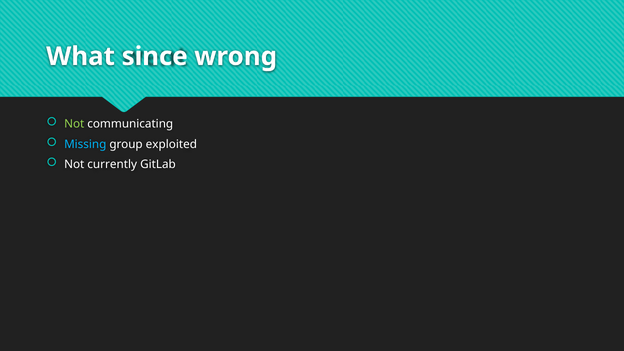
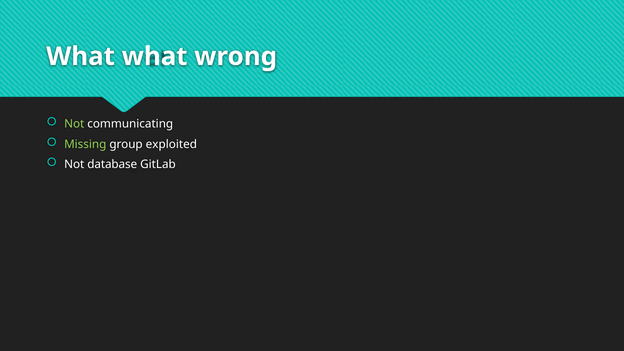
What since: since -> what
Missing colour: light blue -> light green
currently: currently -> database
